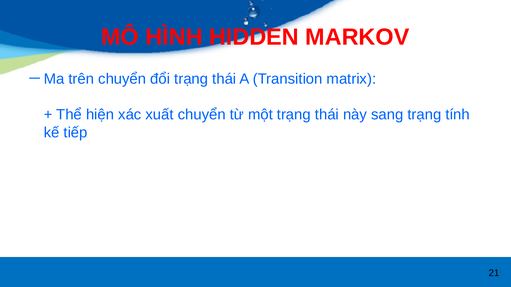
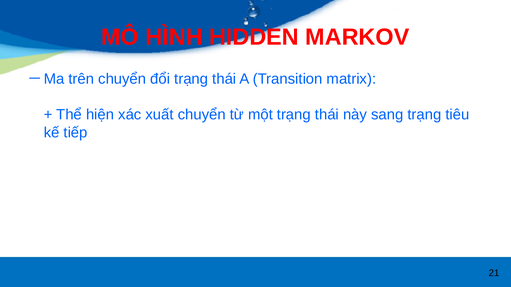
tính: tính -> tiêu
